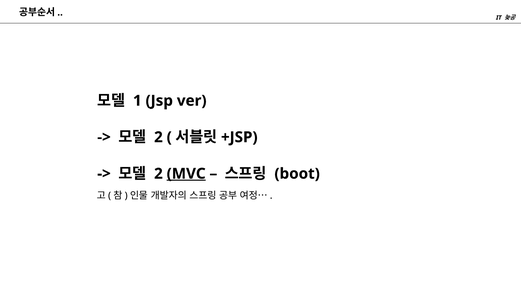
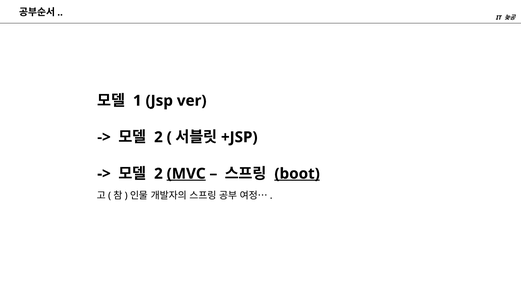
boot underline: none -> present
